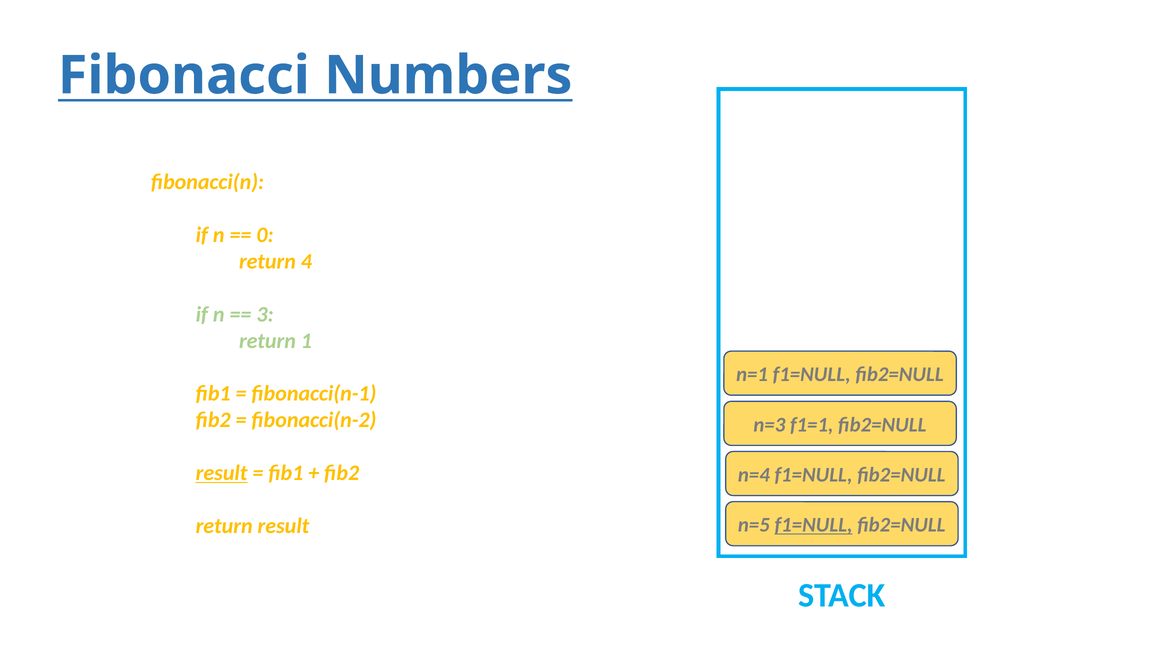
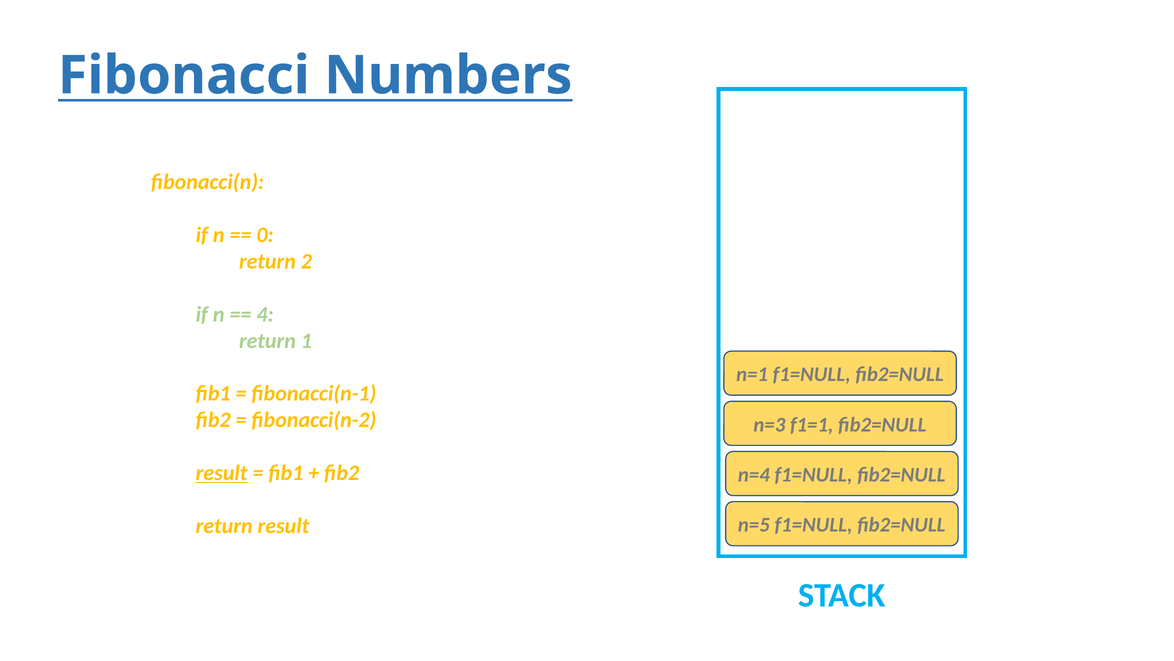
4: 4 -> 2
3: 3 -> 4
f1=NULL at (813, 525) underline: present -> none
